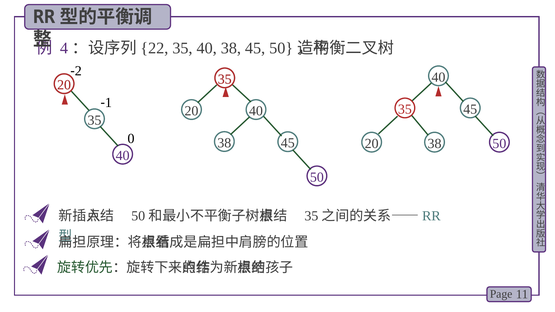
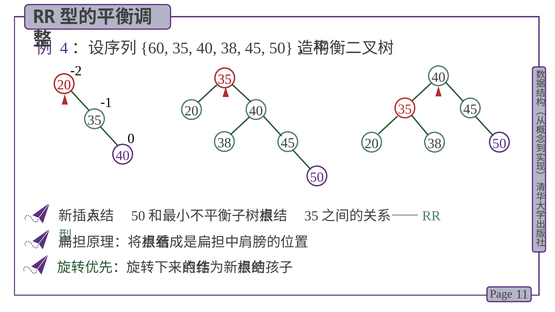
22: 22 -> 60
